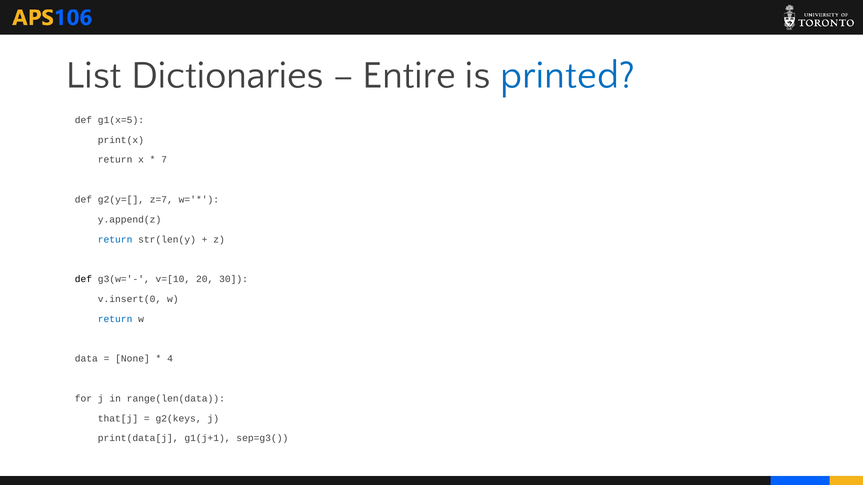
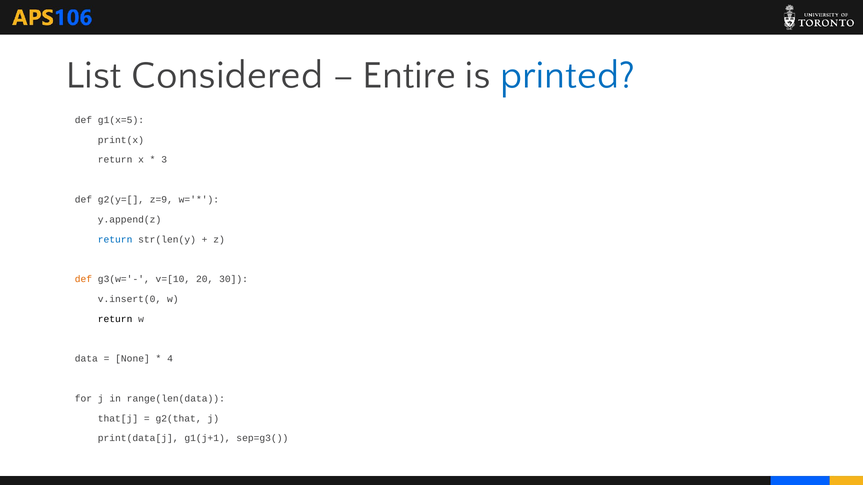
Dictionaries: Dictionaries -> Considered
7: 7 -> 3
z=7: z=7 -> z=9
def at (83, 279) colour: black -> orange
return at (115, 319) colour: blue -> black
g2(keys: g2(keys -> g2(that
